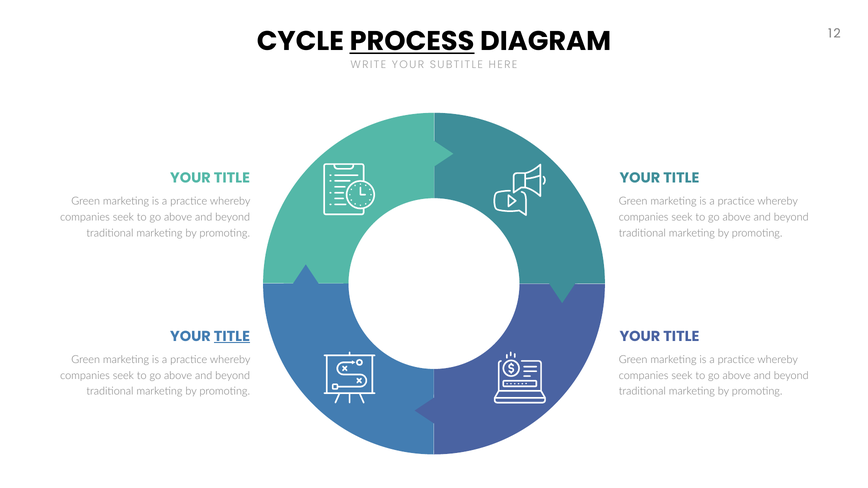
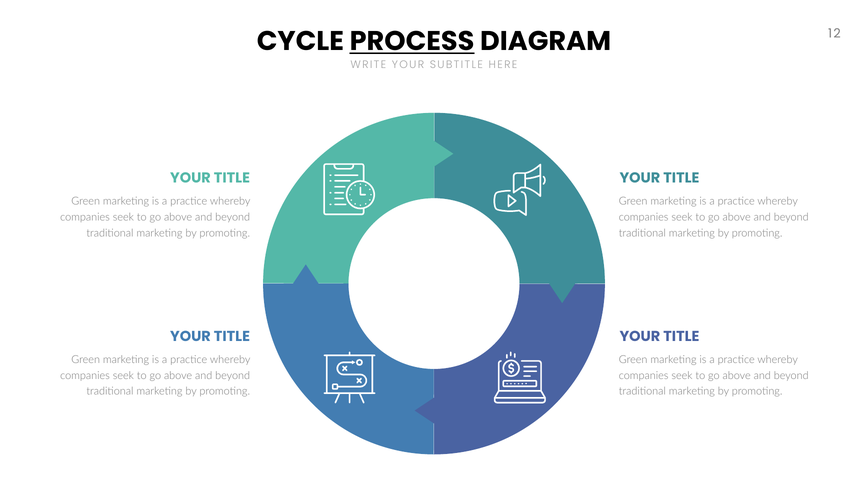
TITLE at (232, 337) underline: present -> none
